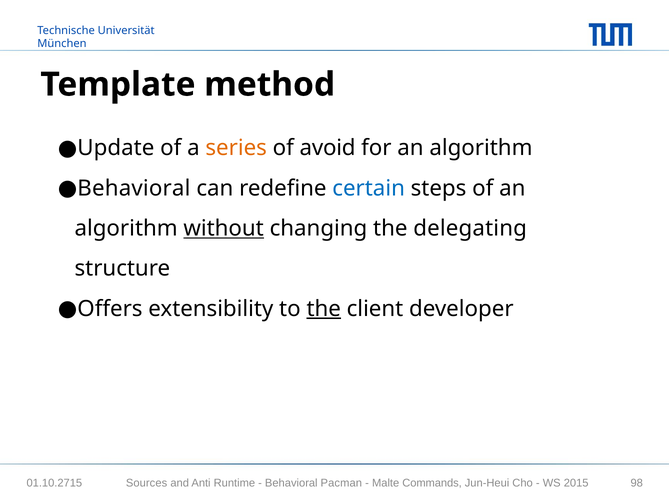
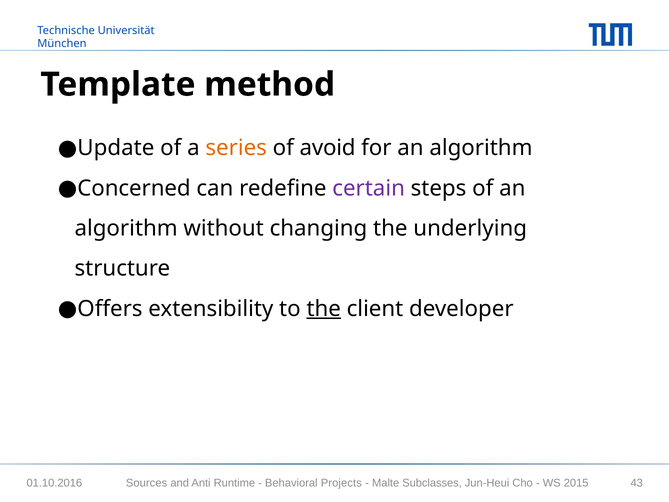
Behavioral at (134, 188): Behavioral -> Concerned
certain colour: blue -> purple
without underline: present -> none
delegating: delegating -> underlying
01.10.2715: 01.10.2715 -> 01.10.2016
Pacman: Pacman -> Projects
Commands: Commands -> Subclasses
98: 98 -> 43
